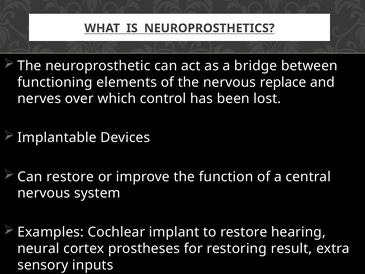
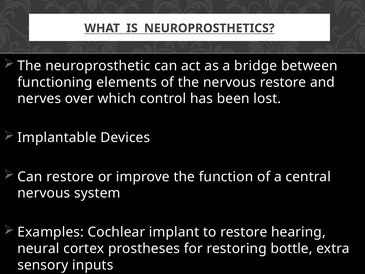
nervous replace: replace -> restore
result: result -> bottle
